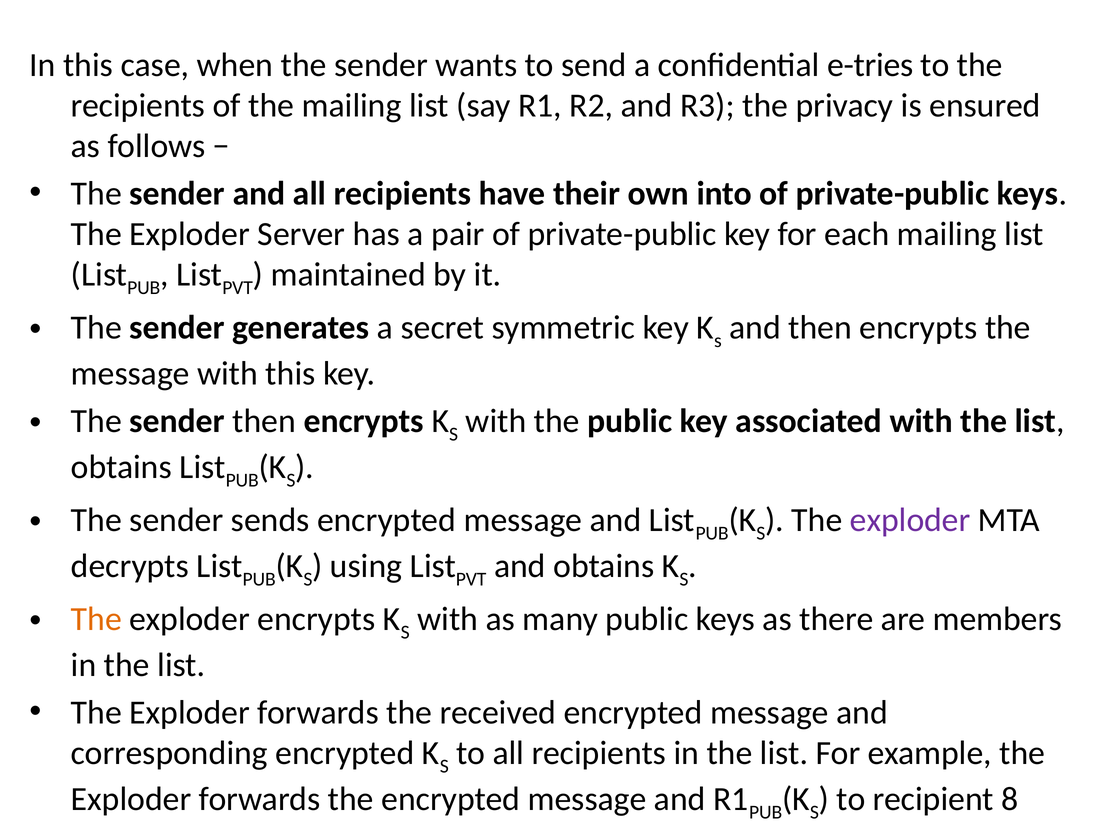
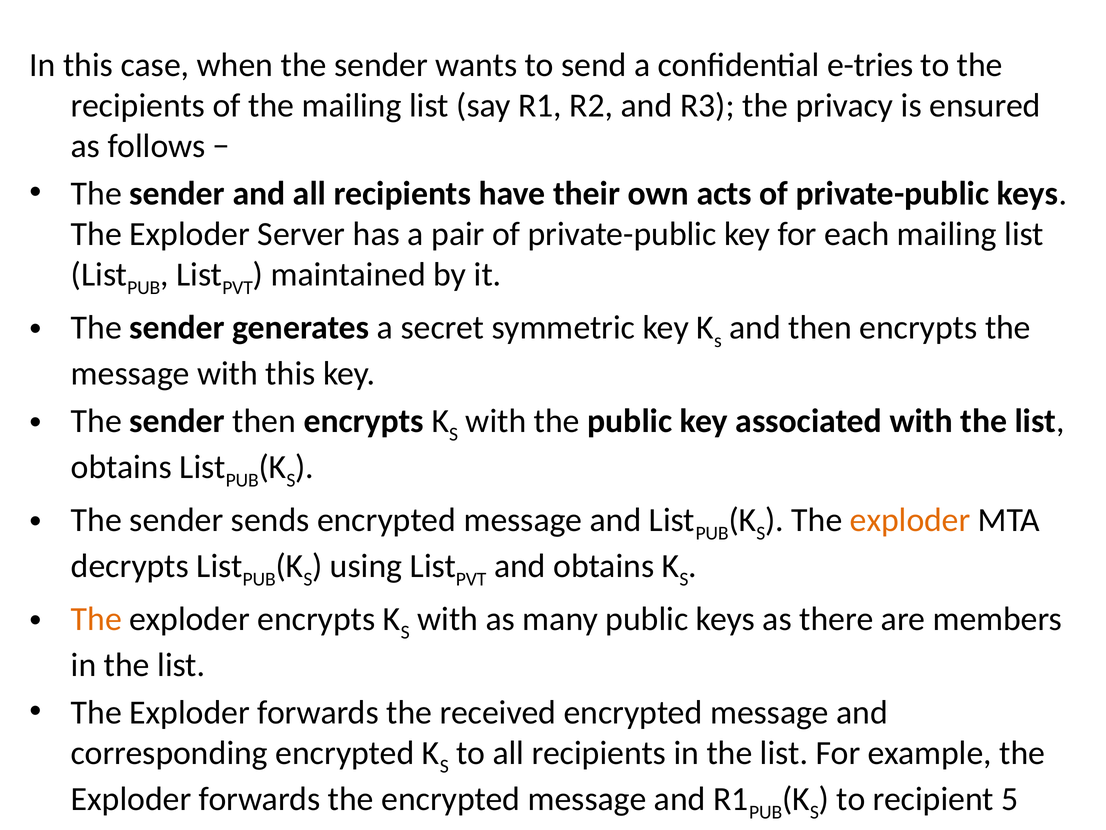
into: into -> acts
exploder at (910, 520) colour: purple -> orange
8: 8 -> 5
